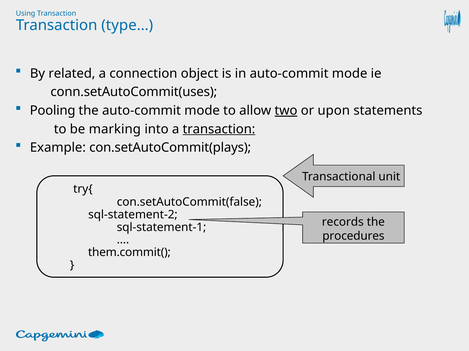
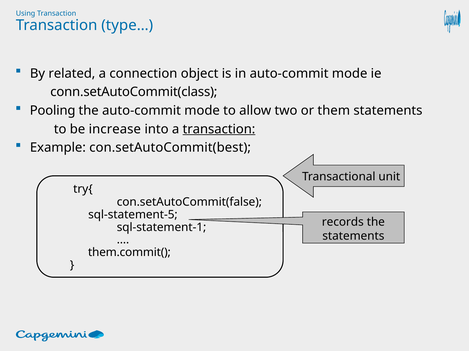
conn.setAutoCommit(uses: conn.setAutoCommit(uses -> conn.setAutoCommit(class
two underline: present -> none
upon: upon -> them
marking: marking -> increase
con.setAutoCommit(plays: con.setAutoCommit(plays -> con.setAutoCommit(best
sql-statement-2: sql-statement-2 -> sql-statement-5
procedures at (353, 237): procedures -> statements
